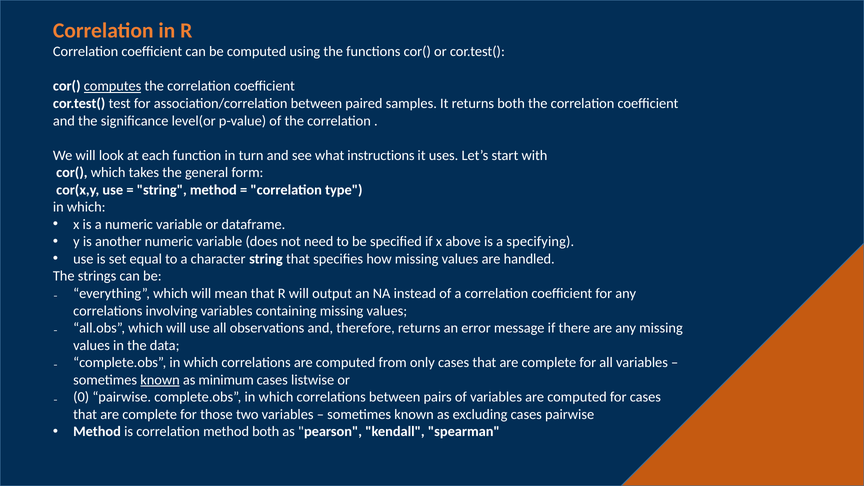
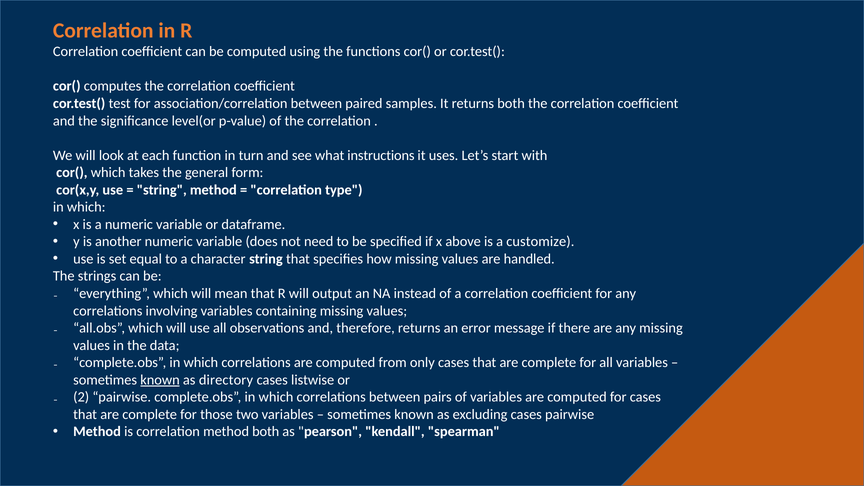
computes underline: present -> none
specifying: specifying -> customize
minimum: minimum -> directory
0: 0 -> 2
